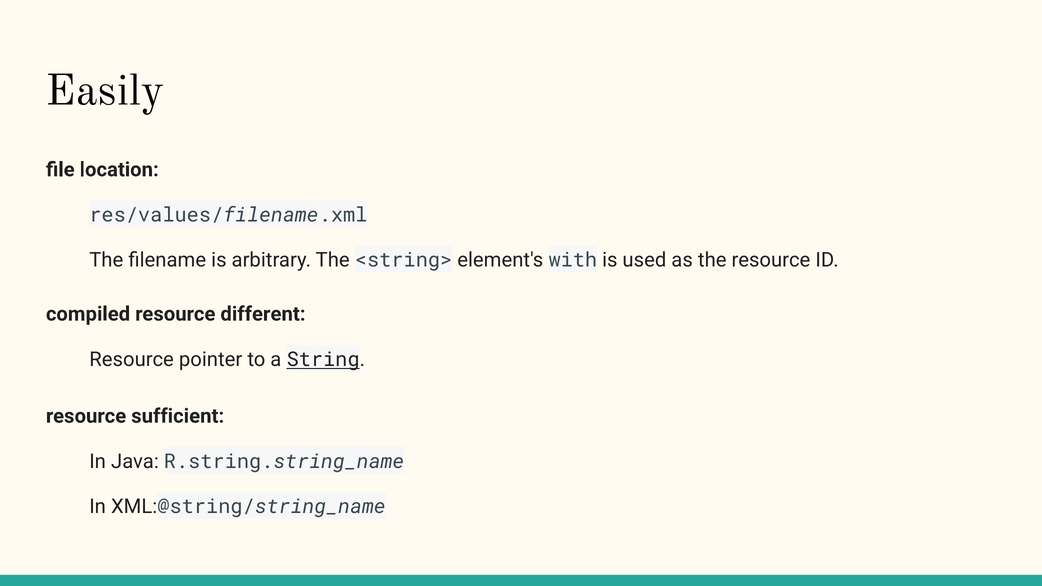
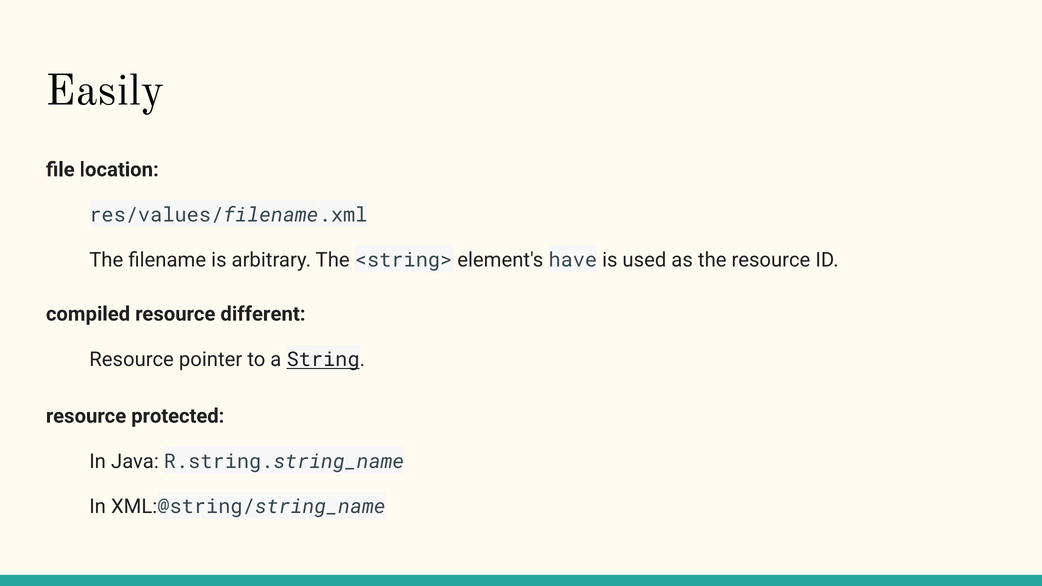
with: with -> have
sufficient: sufficient -> protected
